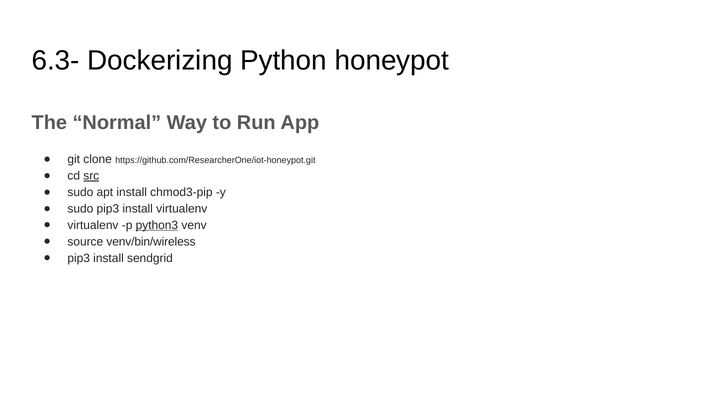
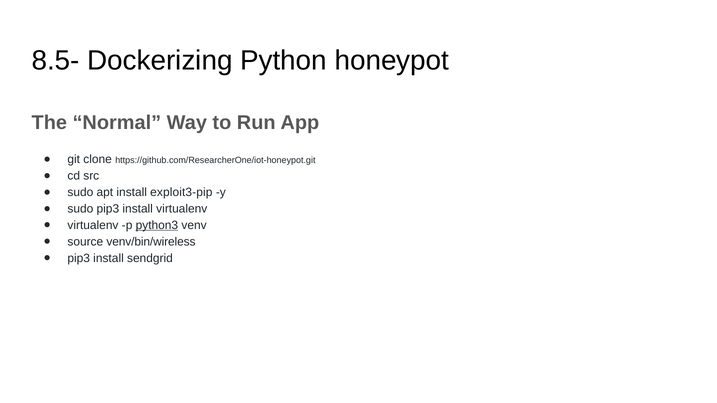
6.3-: 6.3- -> 8.5-
src underline: present -> none
chmod3-pip: chmod3-pip -> exploit3-pip
